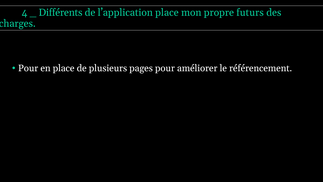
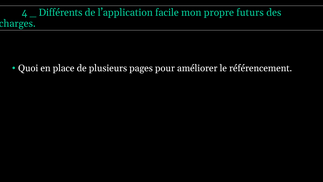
l’application place: place -> facile
Pour at (28, 68): Pour -> Quoi
